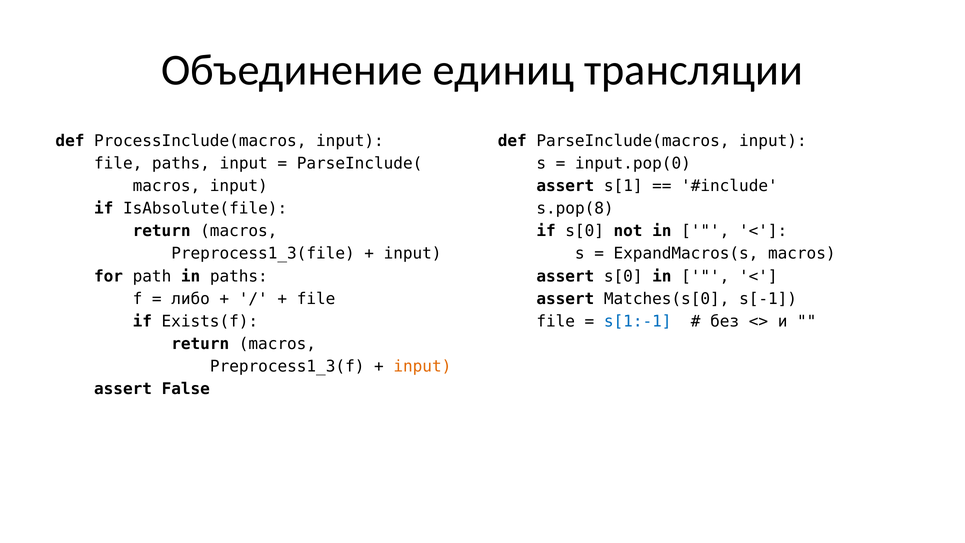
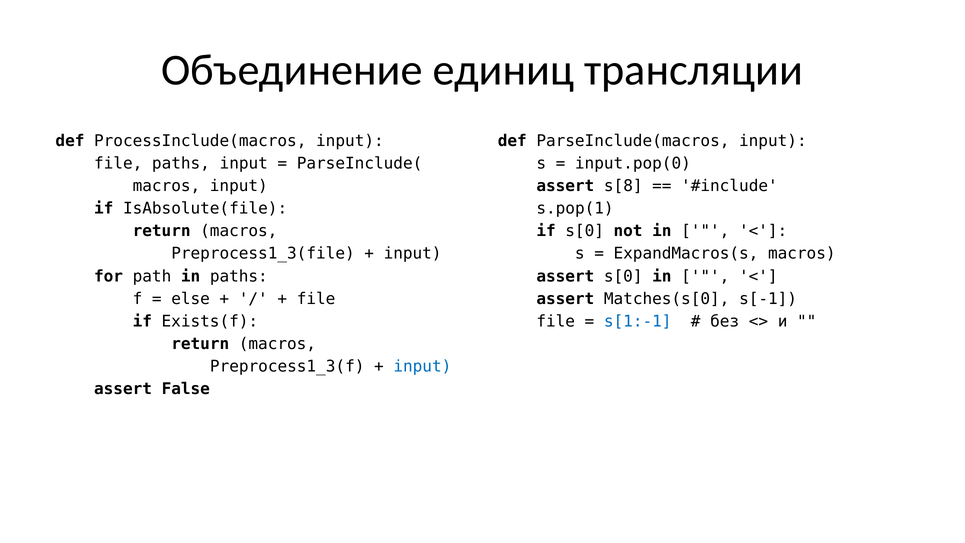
s[1: s[1 -> s[8
s.pop(8: s.pop(8 -> s.pop(1
либо: либо -> else
input at (422, 366) colour: orange -> blue
